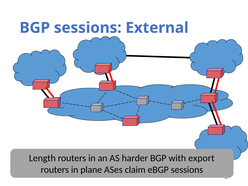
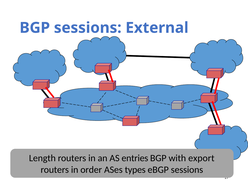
harder: harder -> entries
plane: plane -> order
claim: claim -> types
